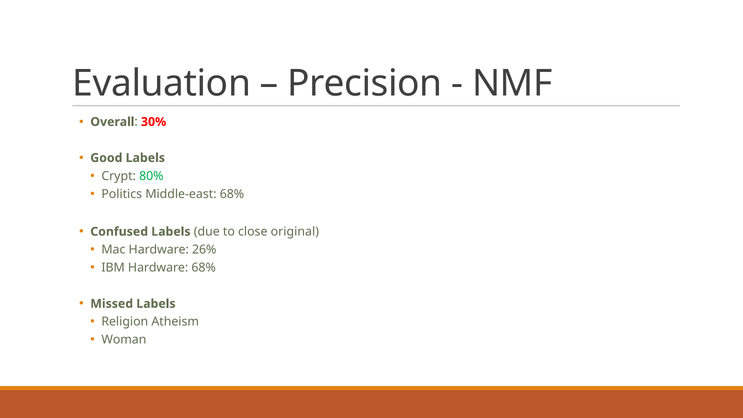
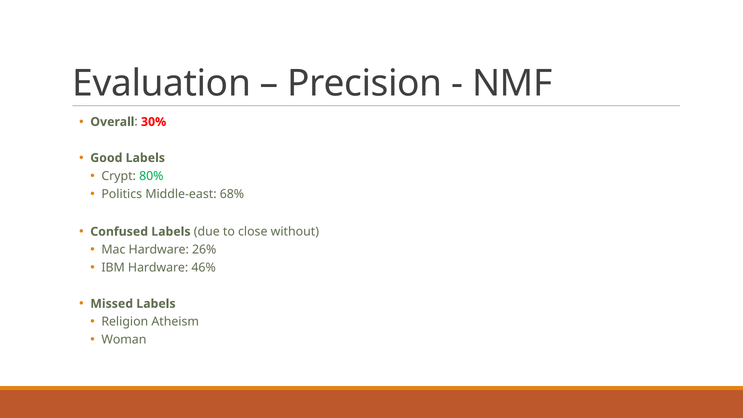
original: original -> without
Hardware 68%: 68% -> 46%
